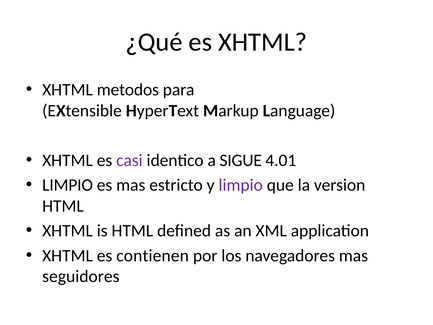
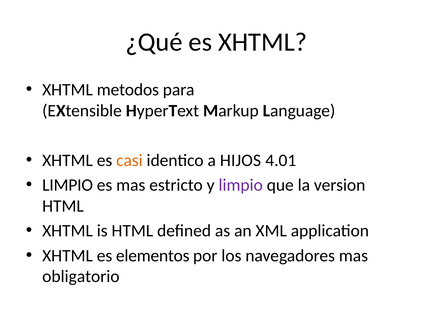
casi colour: purple -> orange
SIGUE: SIGUE -> HIJOS
contienen: contienen -> elementos
seguidores: seguidores -> obligatorio
